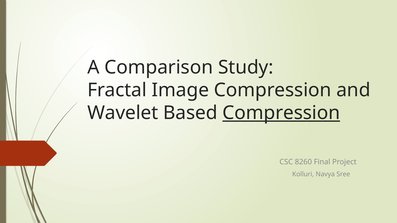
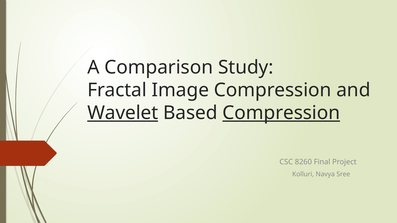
Wavelet underline: none -> present
